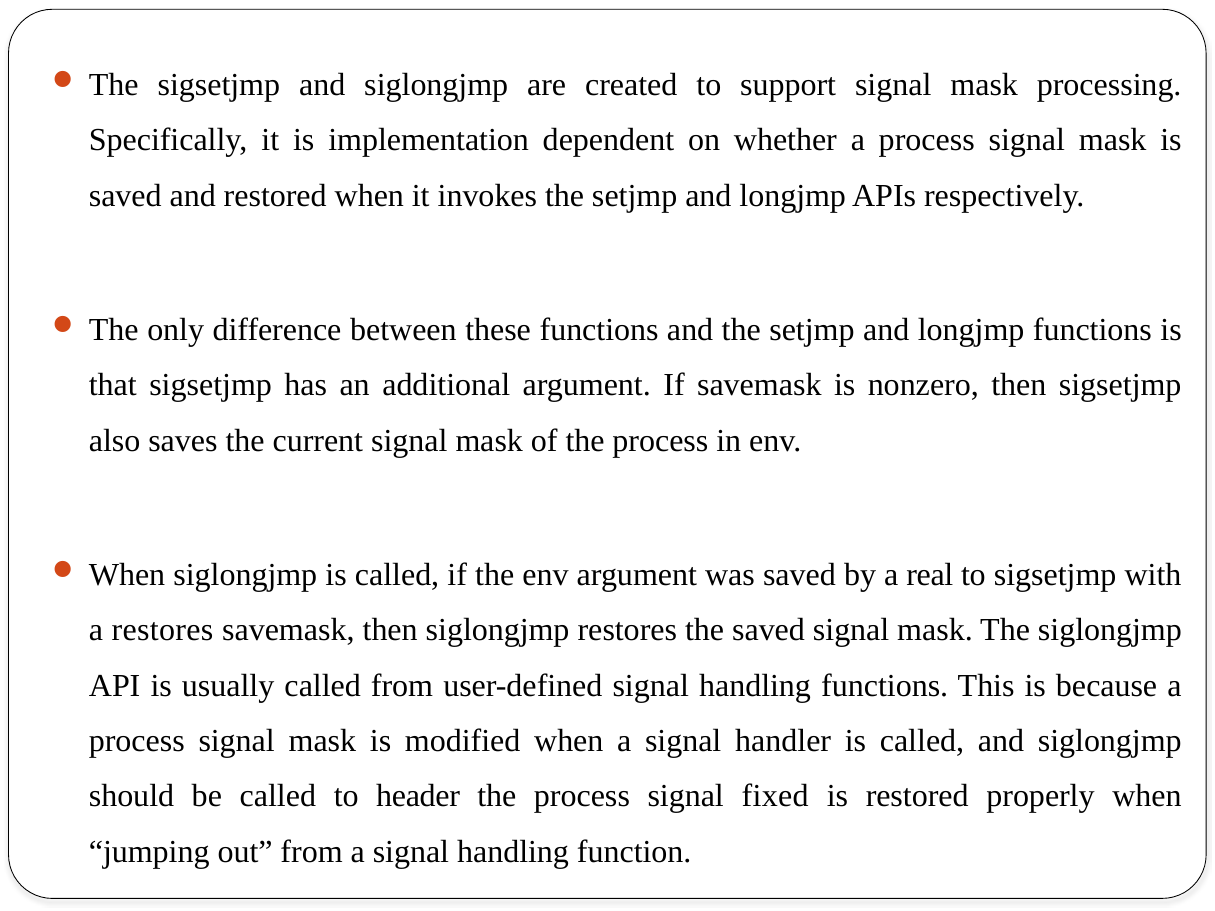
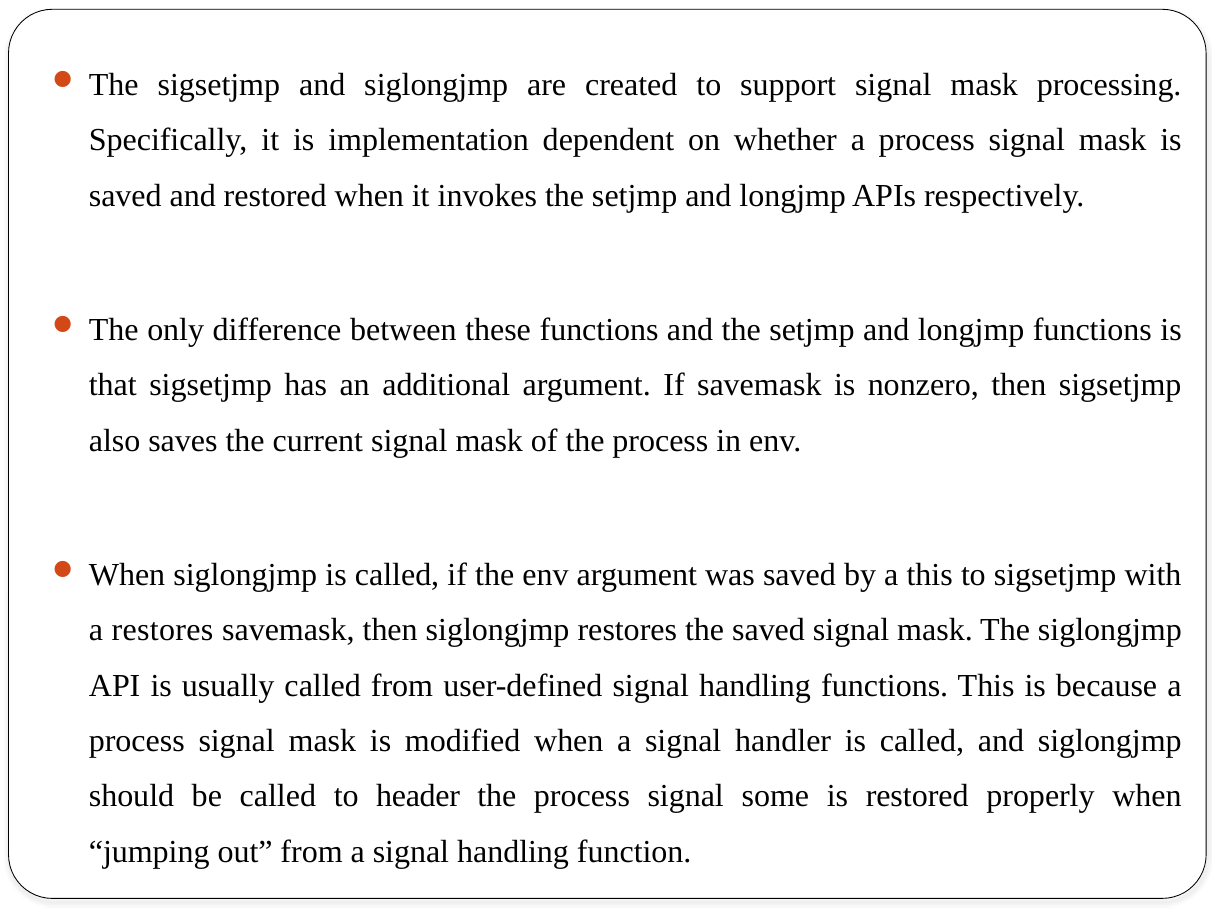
a real: real -> this
fixed: fixed -> some
